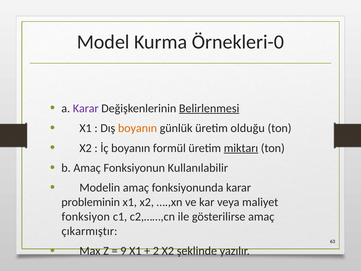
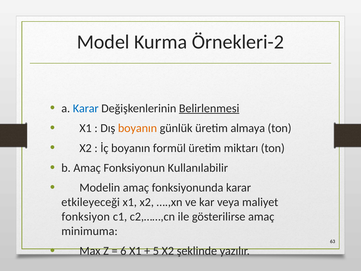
Örnekleri-0: Örnekleri-0 -> Örnekleri-2
Karar at (86, 108) colour: purple -> blue
olduğu: olduğu -> almaya
miktarı underline: present -> none
probleminin: probleminin -> etkileyeceği
çıkarmıştır: çıkarmıştır -> minimuma
9: 9 -> 6
2: 2 -> 5
